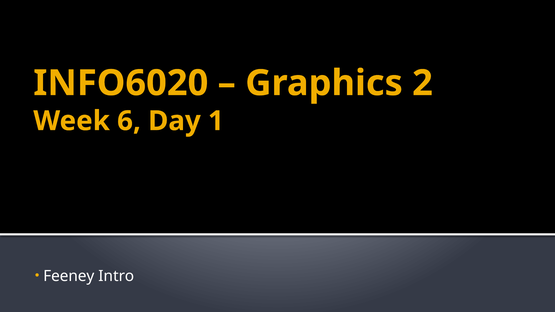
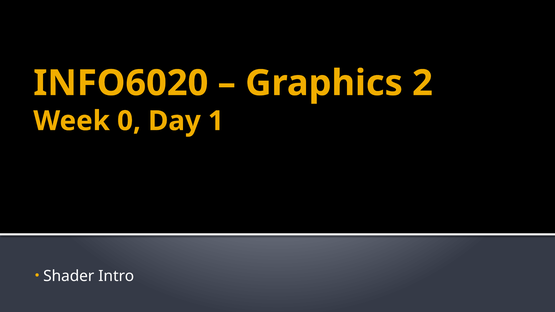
6: 6 -> 0
Feeney: Feeney -> Shader
